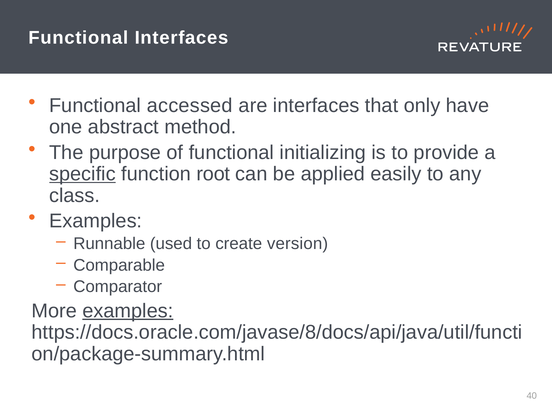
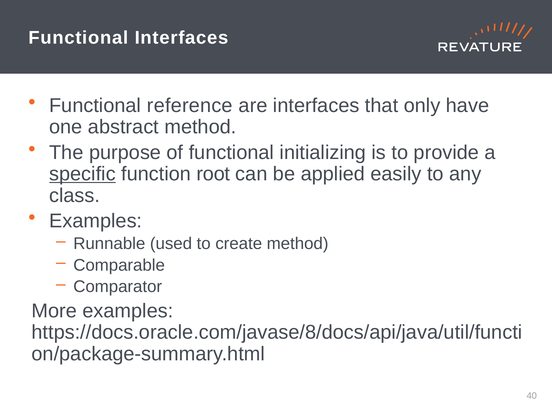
accessed: accessed -> reference
create version: version -> method
examples at (128, 311) underline: present -> none
